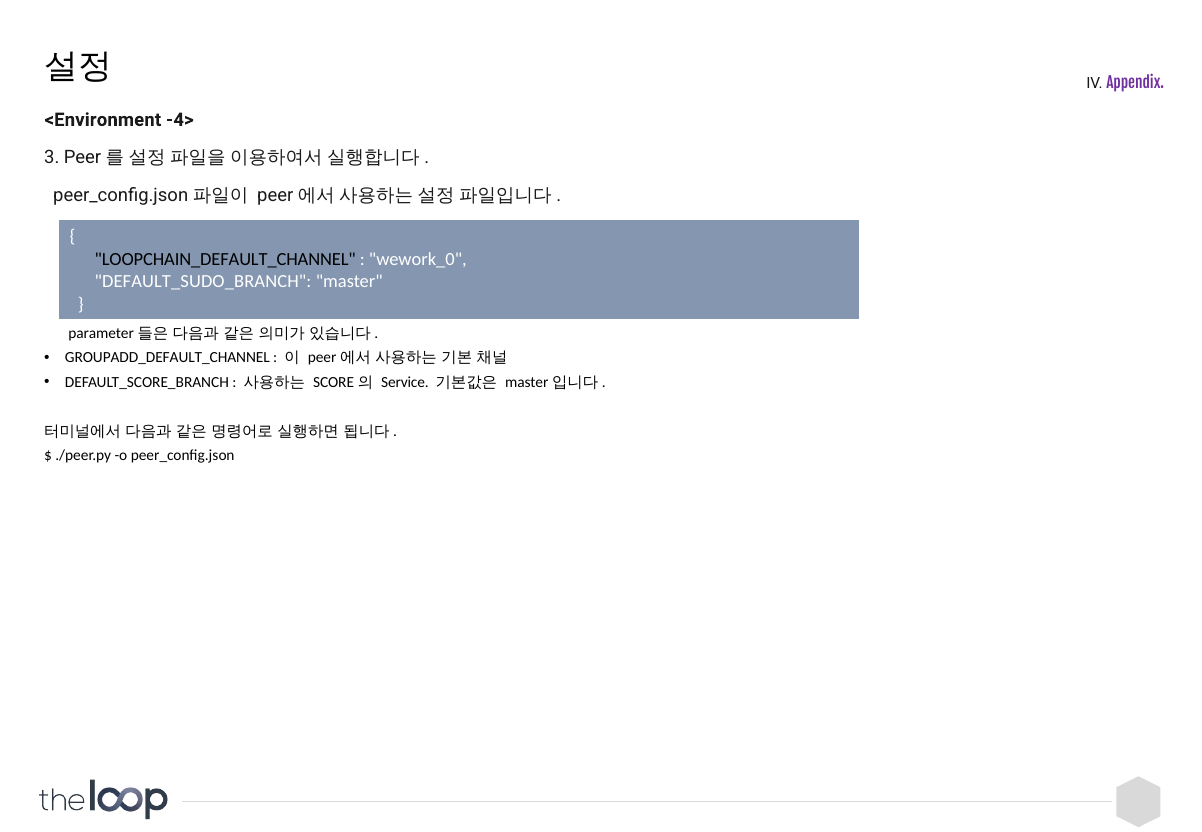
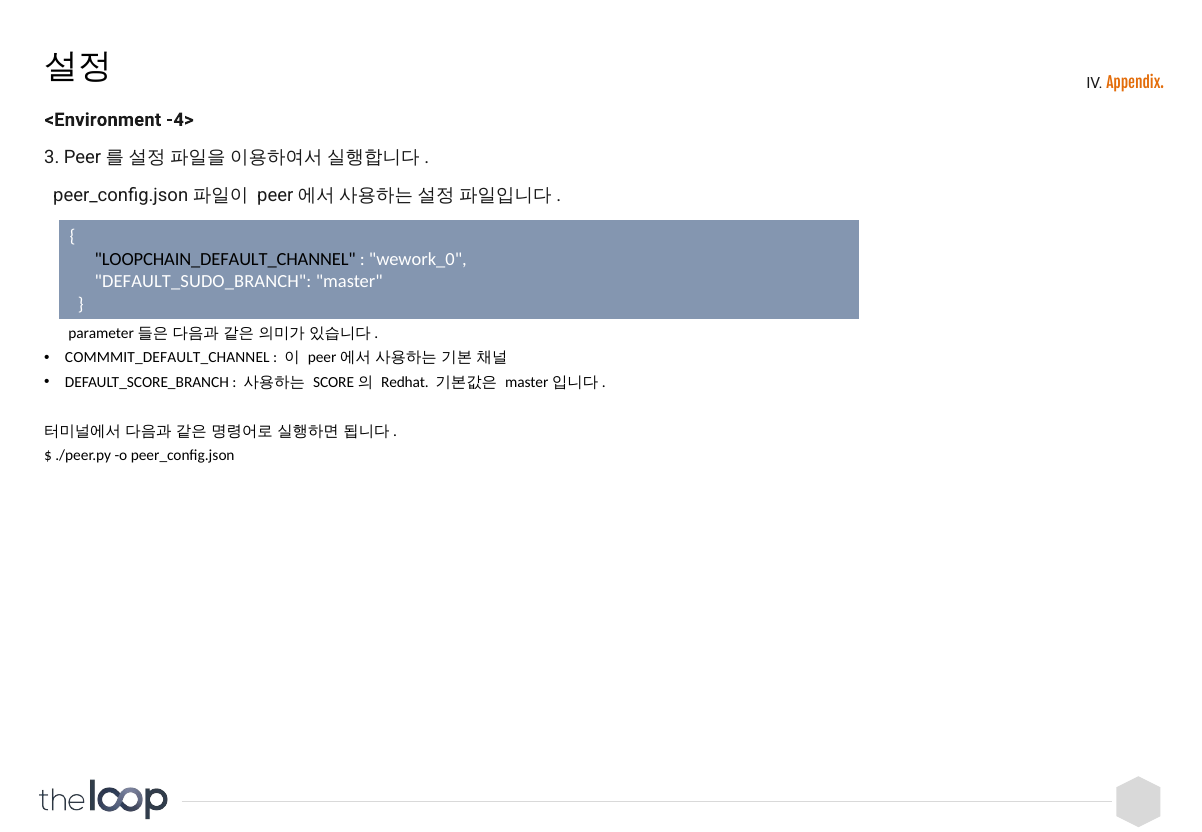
Appendix colour: purple -> orange
GROUPADD_DEFAULT_CHANNEL: GROUPADD_DEFAULT_CHANNEL -> COMMMIT_DEFAULT_CHANNEL
Service: Service -> Redhat
